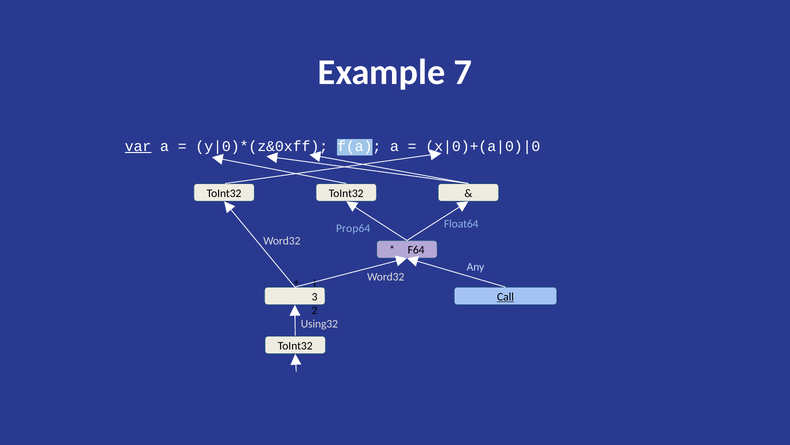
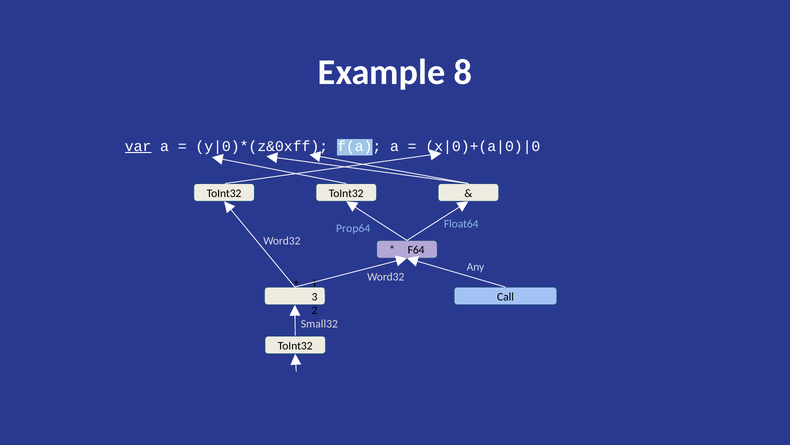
7: 7 -> 8
Call underline: present -> none
Using32: Using32 -> Small32
